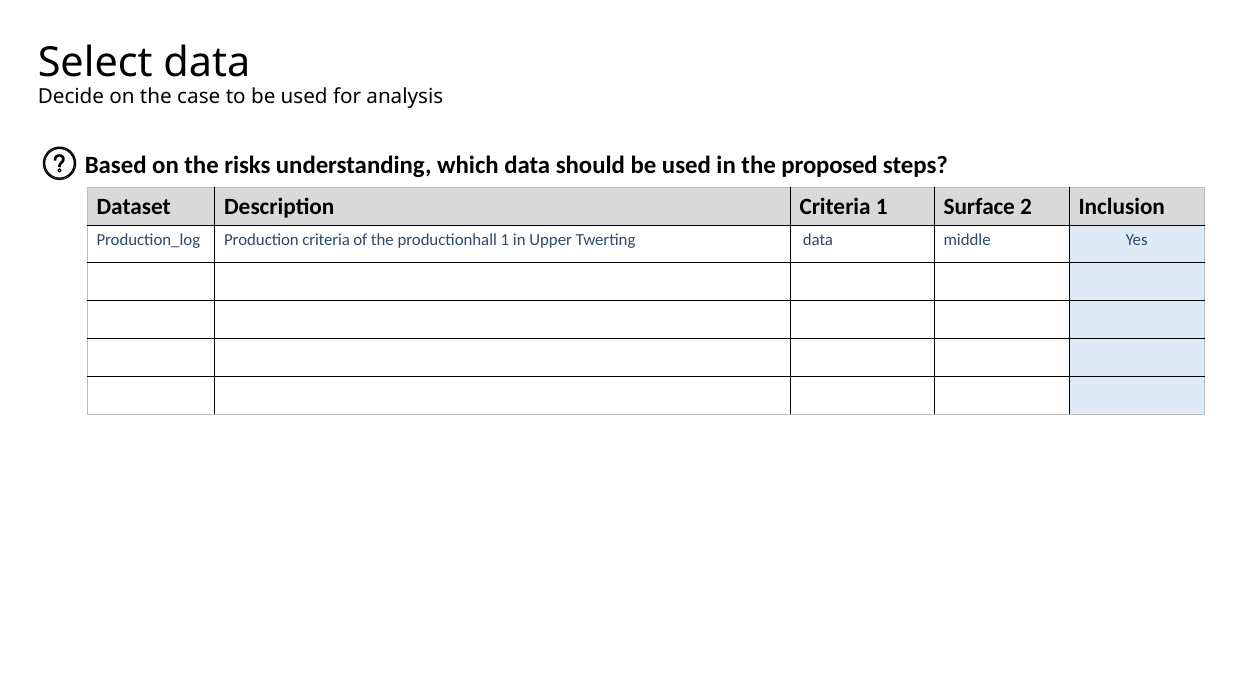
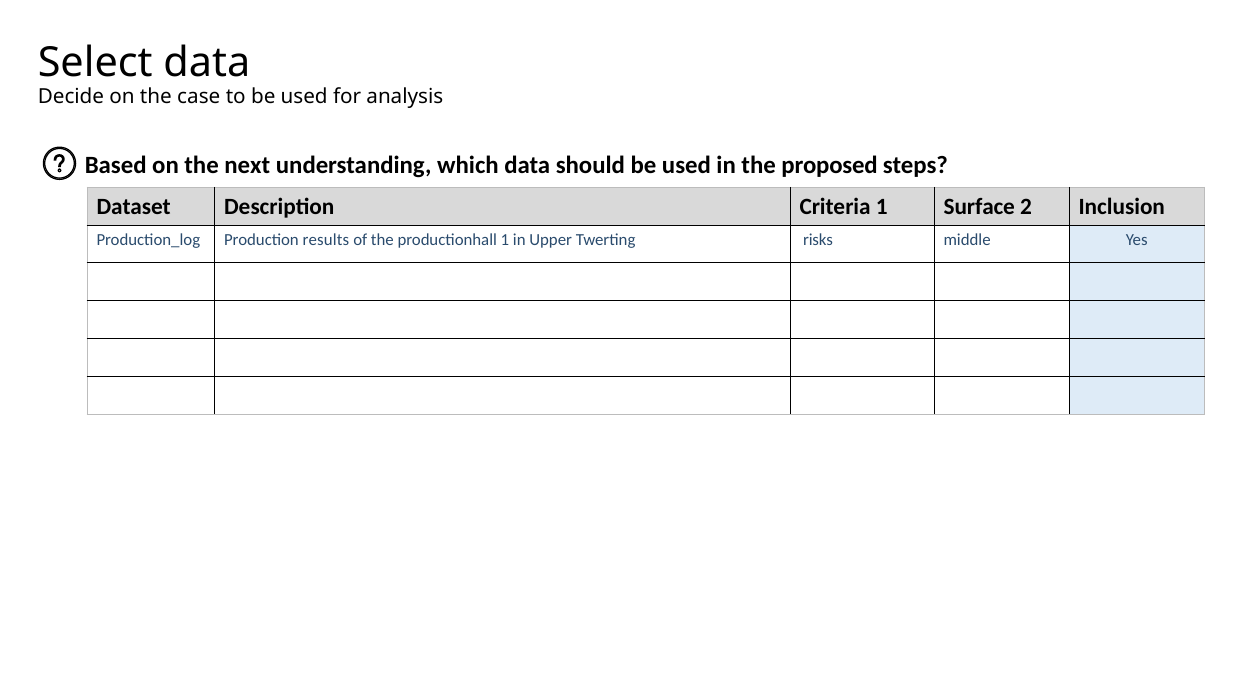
risks: risks -> next
Production criteria: criteria -> results
Twerting data: data -> risks
